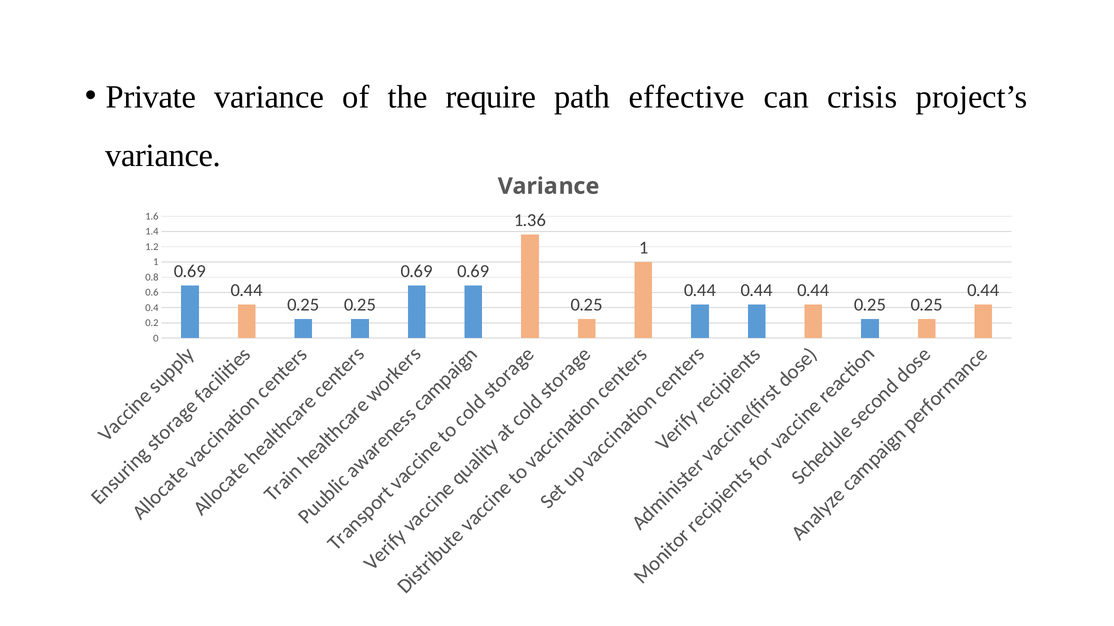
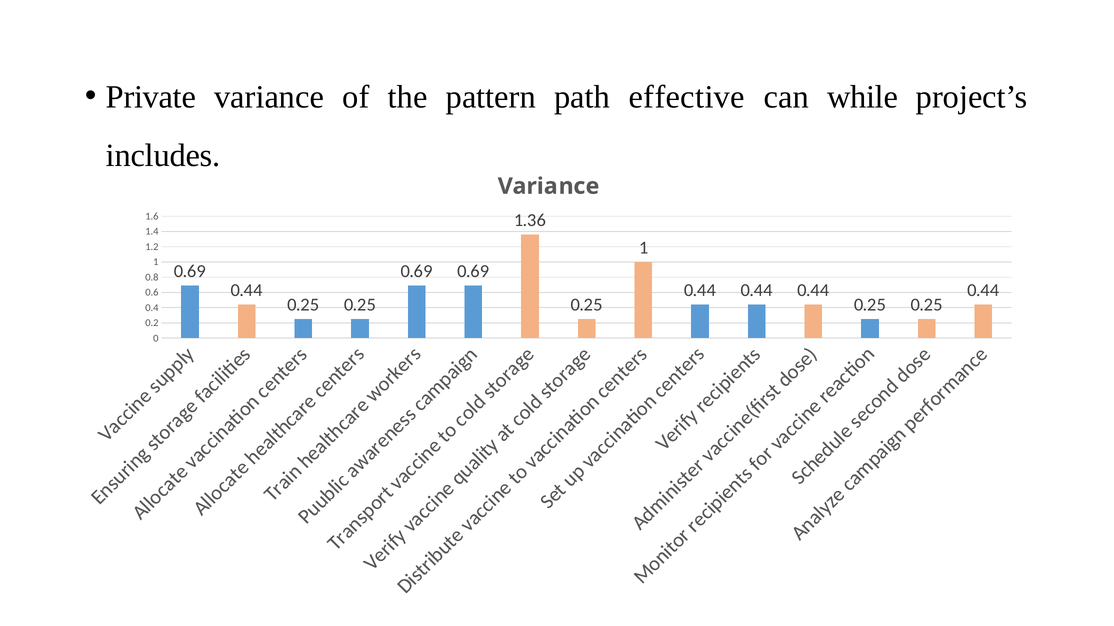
require: require -> pattern
crisis: crisis -> while
variance at (163, 156): variance -> includes
